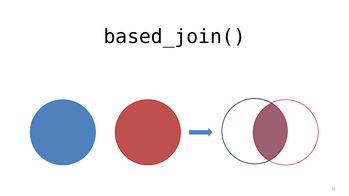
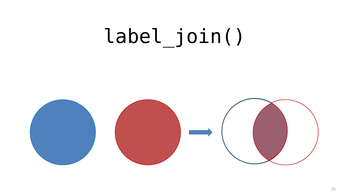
based_join(: based_join( -> label_join(
